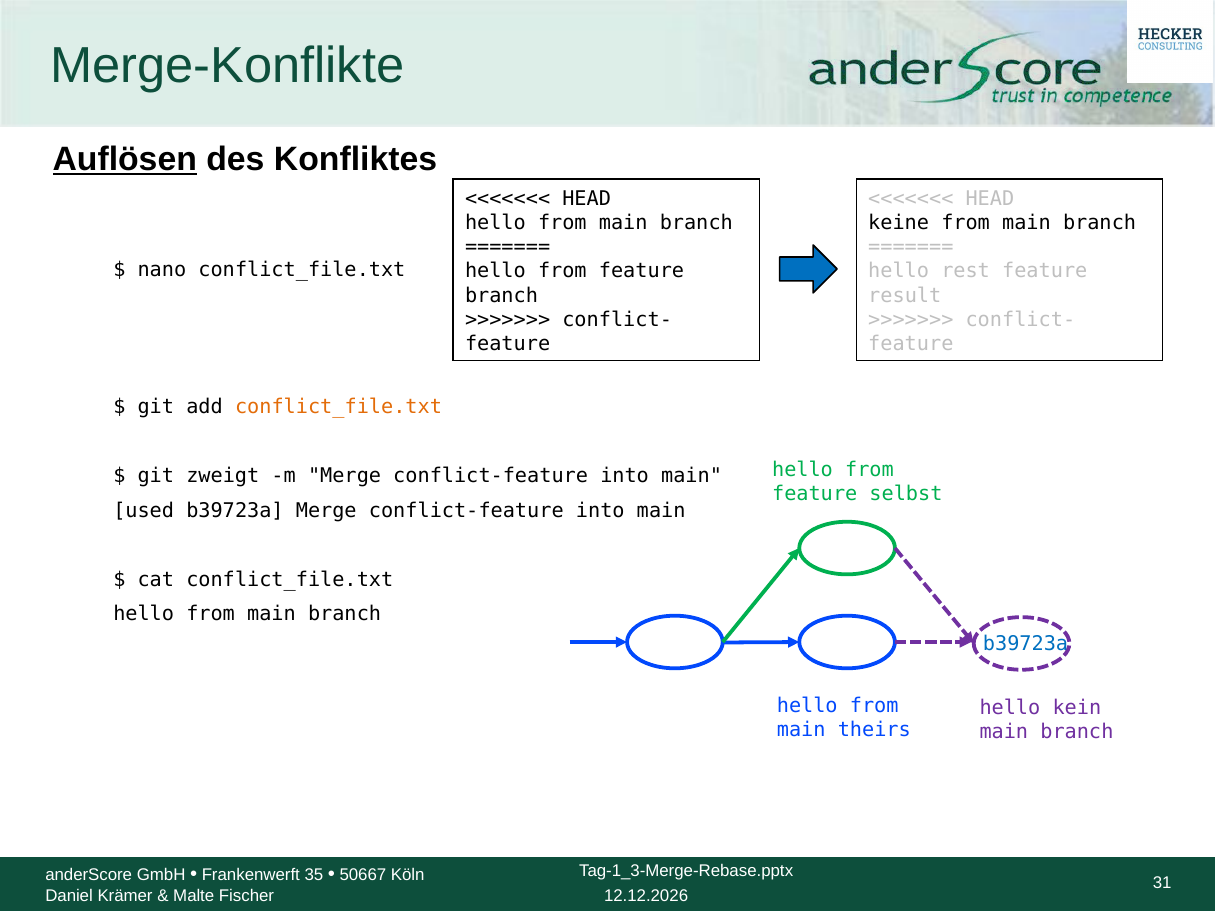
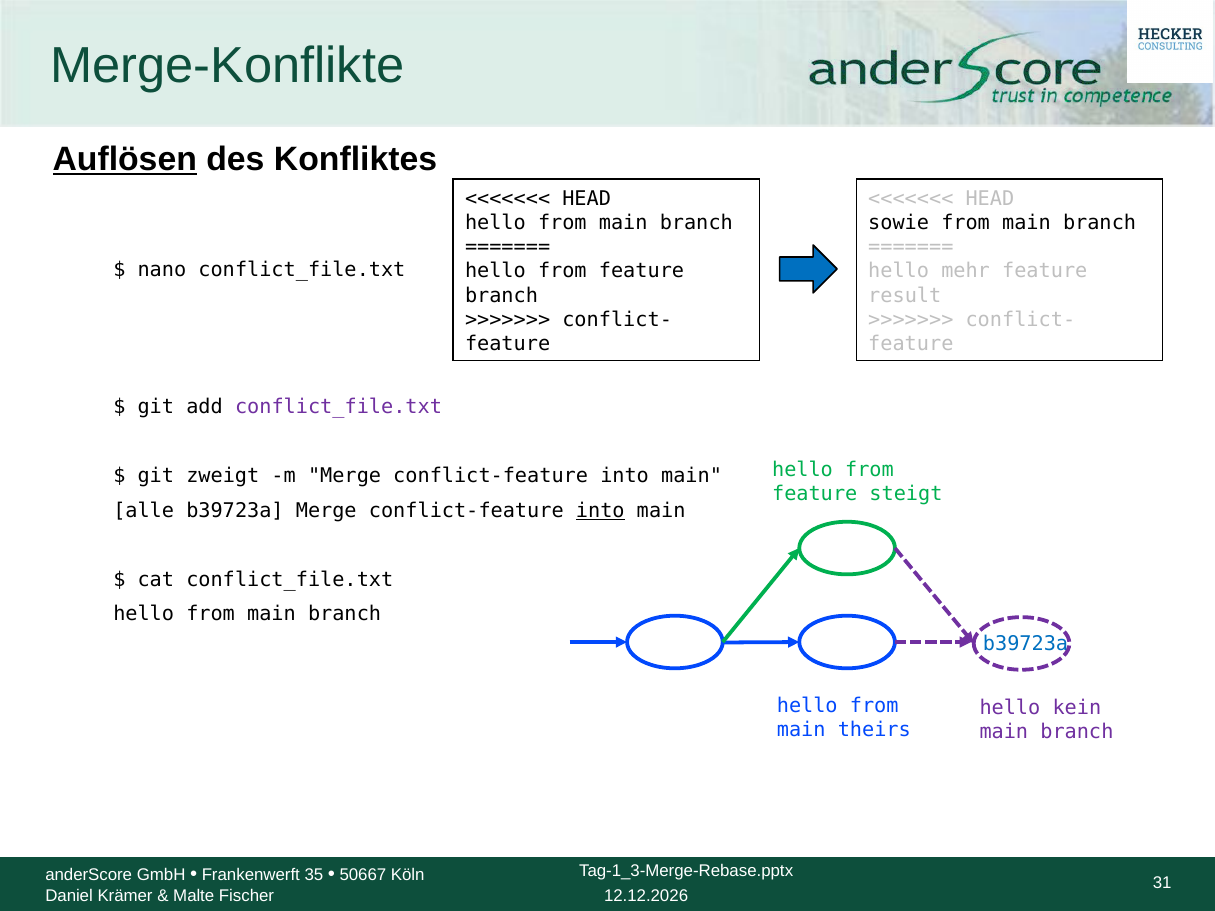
keine: keine -> sowie
rest: rest -> mehr
conflict_file.txt at (338, 407) colour: orange -> purple
selbst: selbst -> steigt
used: used -> alle
into at (600, 511) underline: none -> present
